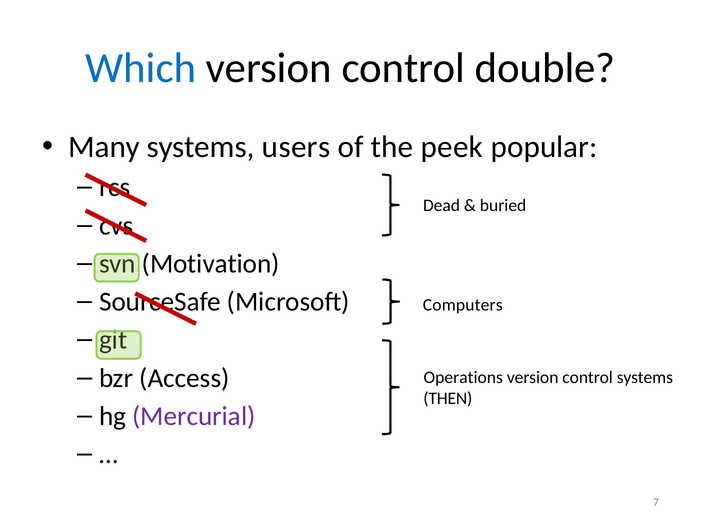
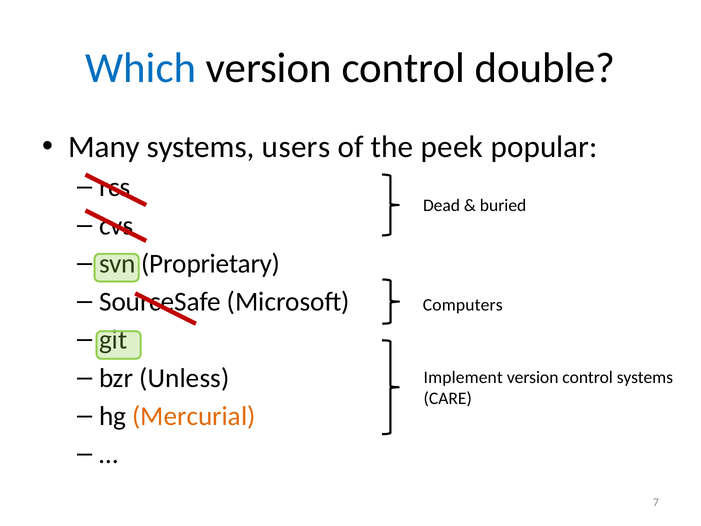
Motivation: Motivation -> Proprietary
Access: Access -> Unless
Operations: Operations -> Implement
THEN: THEN -> CARE
Mercurial colour: purple -> orange
